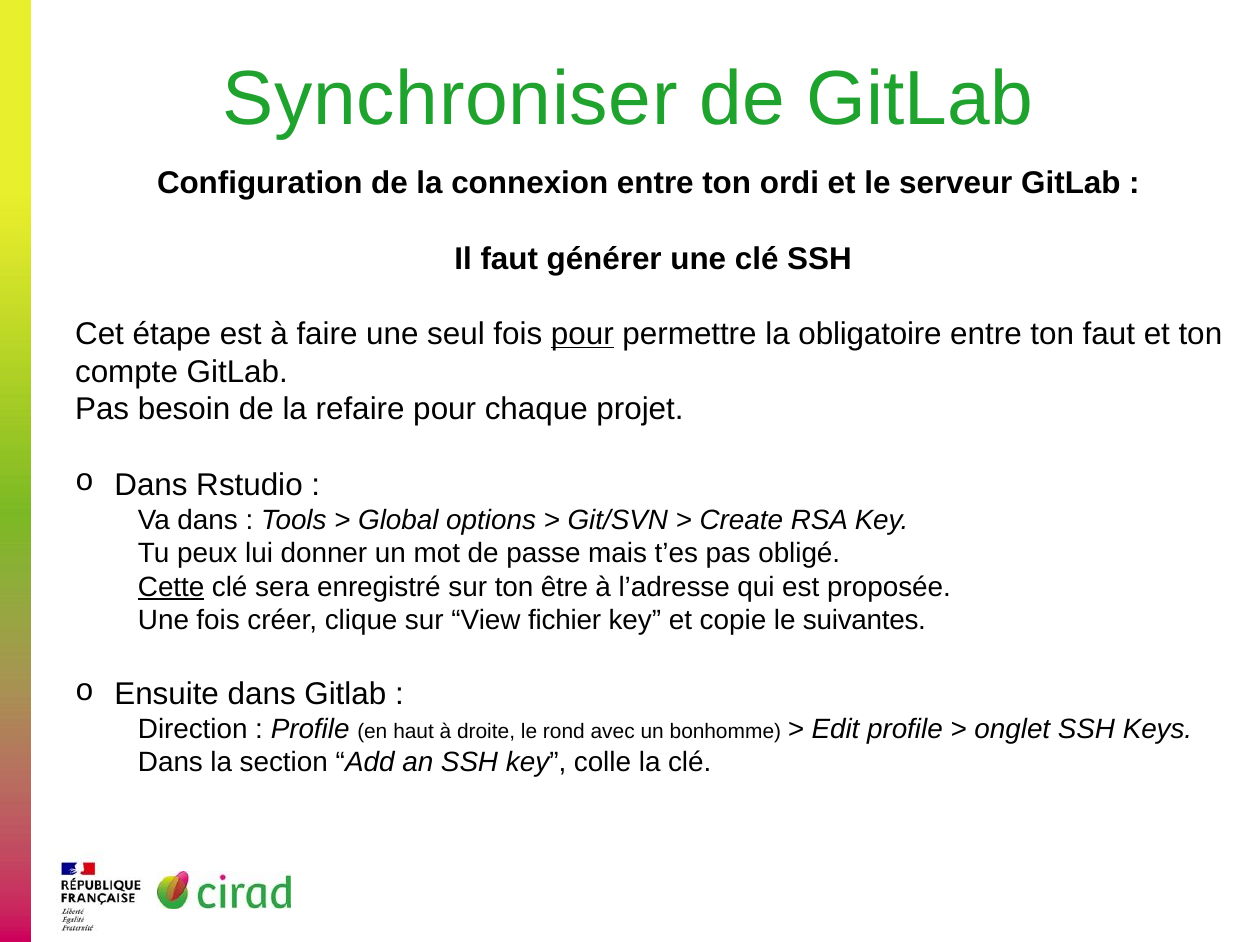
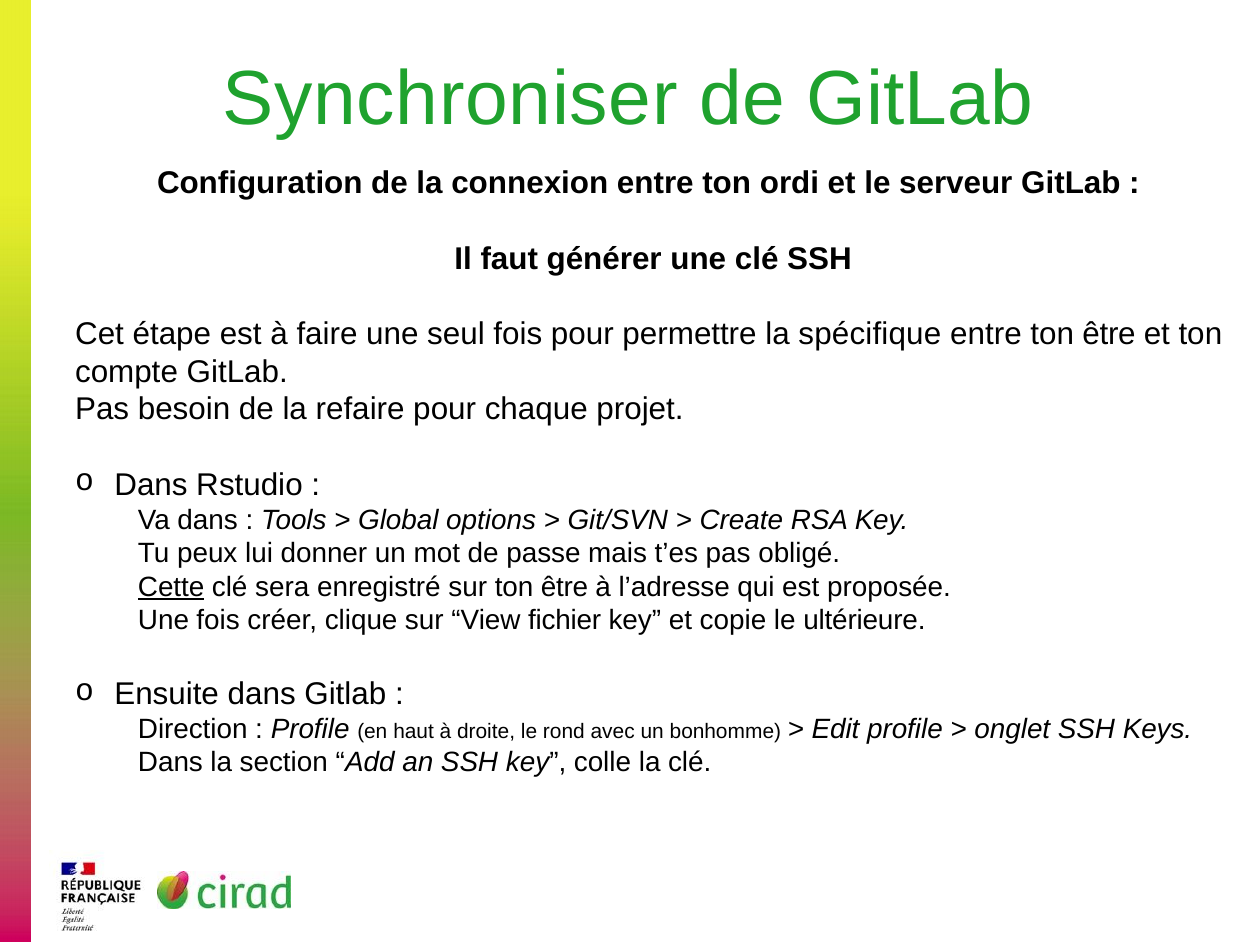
pour at (582, 334) underline: present -> none
obligatoire: obligatoire -> spécifique
entre ton faut: faut -> être
suivantes: suivantes -> ultérieure
